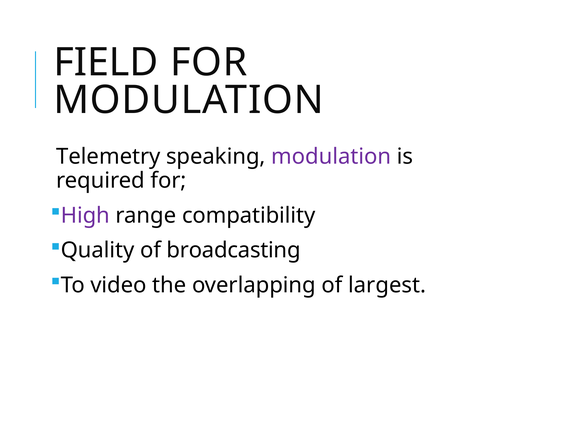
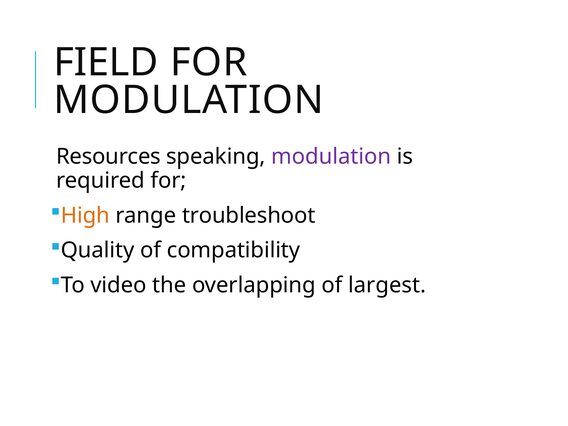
Telemetry: Telemetry -> Resources
High colour: purple -> orange
compatibility: compatibility -> troubleshoot
broadcasting: broadcasting -> compatibility
